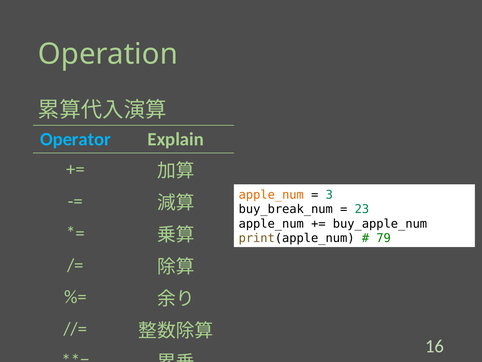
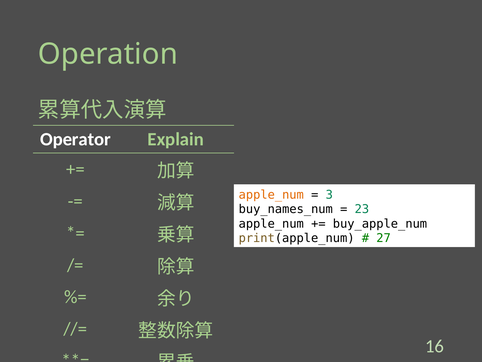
Operator colour: light blue -> white
buy_break_num: buy_break_num -> buy_names_num
79: 79 -> 27
